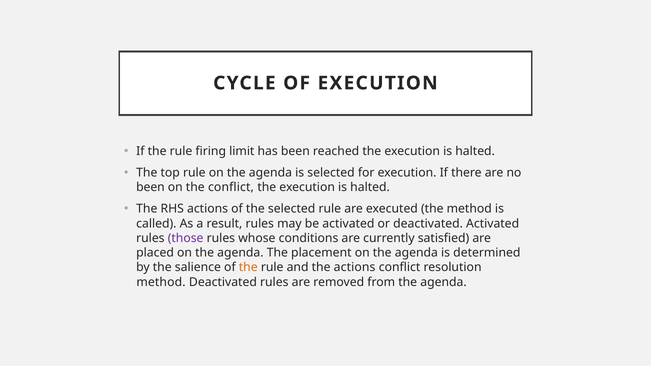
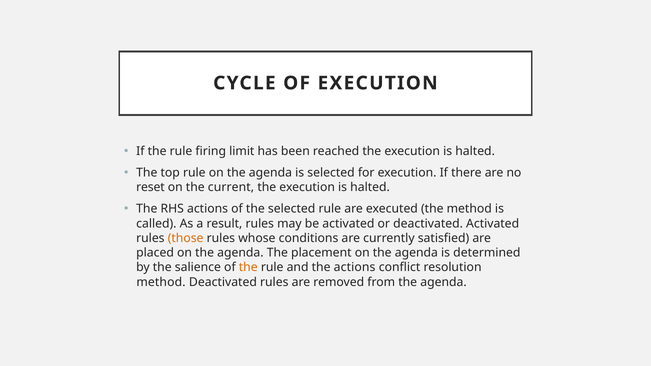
been at (150, 188): been -> reset
the conflict: conflict -> current
those colour: purple -> orange
